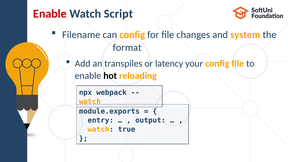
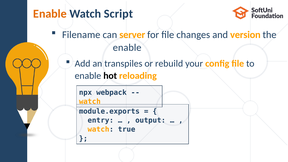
Enable at (50, 14) colour: red -> orange
can config: config -> server
system: system -> version
format at (127, 48): format -> enable
latency: latency -> rebuild
